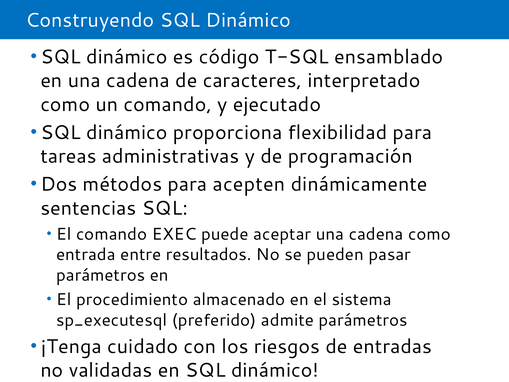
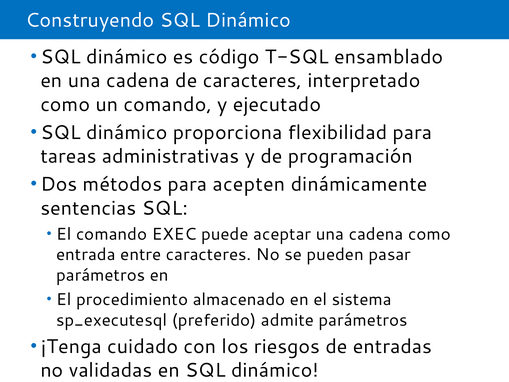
entre resultados: resultados -> caracteres
